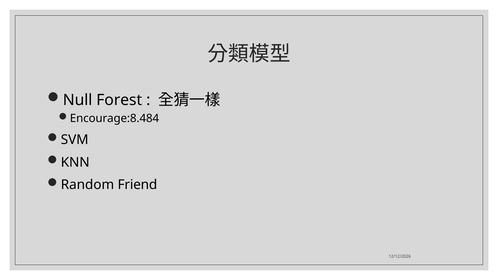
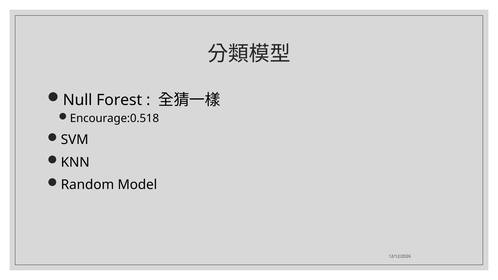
Encourage:8.484: Encourage:8.484 -> Encourage:0.518
Friend: Friend -> Model
